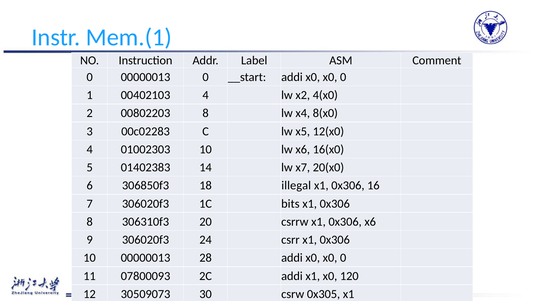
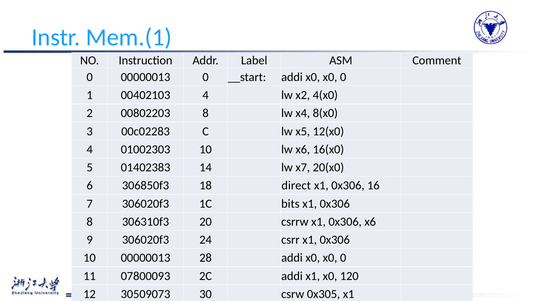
illegal: illegal -> direct
